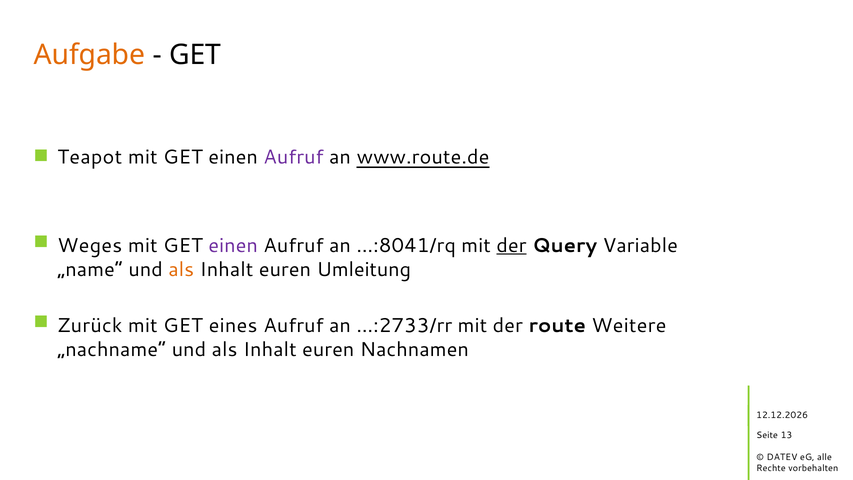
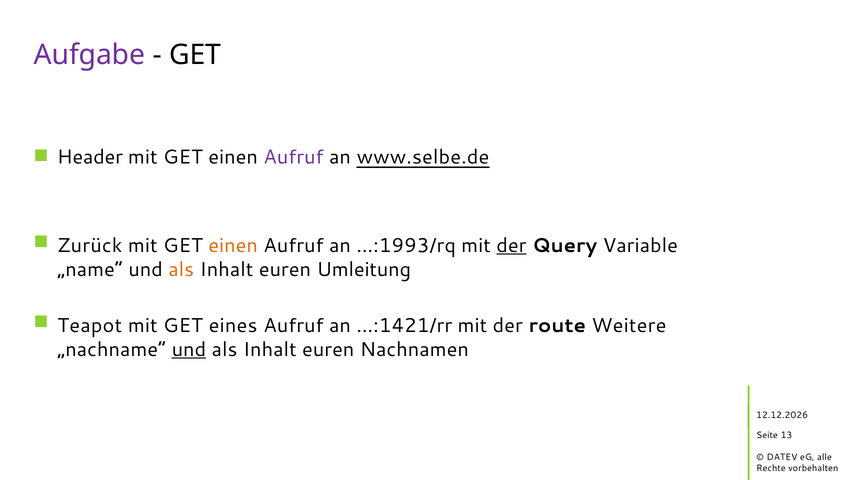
Aufgabe colour: orange -> purple
Teapot: Teapot -> Header
www.route.de: www.route.de -> www.selbe.de
Weges: Weges -> Zurück
einen at (233, 245) colour: purple -> orange
…:8041/rq: …:8041/rq -> …:1993/rq
Zurück: Zurück -> Teapot
…:2733/rr: …:2733/rr -> …:1421/rr
und at (189, 349) underline: none -> present
